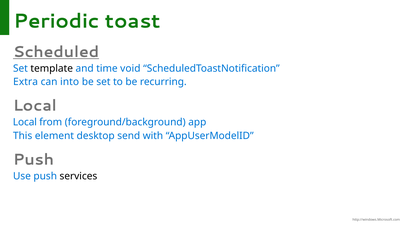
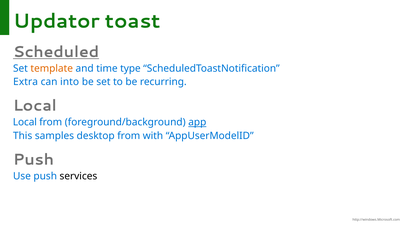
Periodic: Periodic -> Updator
template colour: black -> orange
void: void -> type
app underline: none -> present
element: element -> samples
desktop send: send -> from
